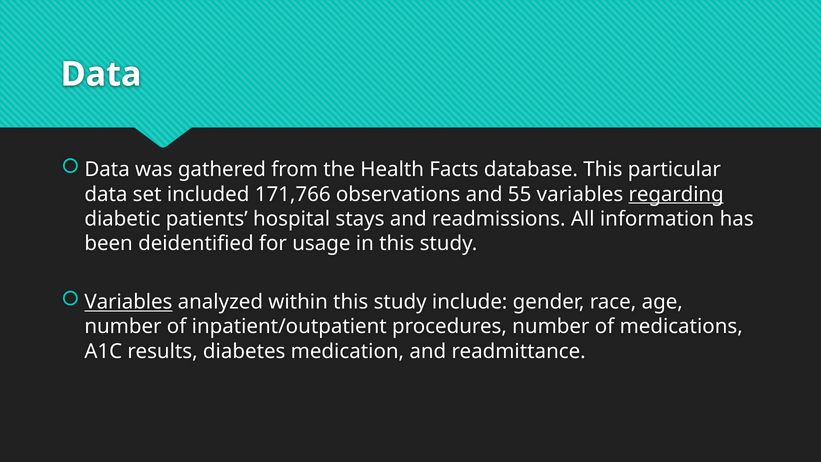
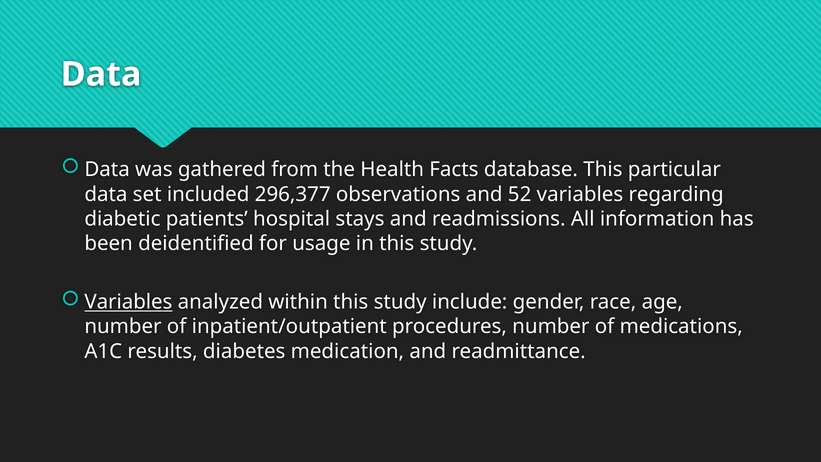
171,766: 171,766 -> 296,377
55: 55 -> 52
regarding underline: present -> none
